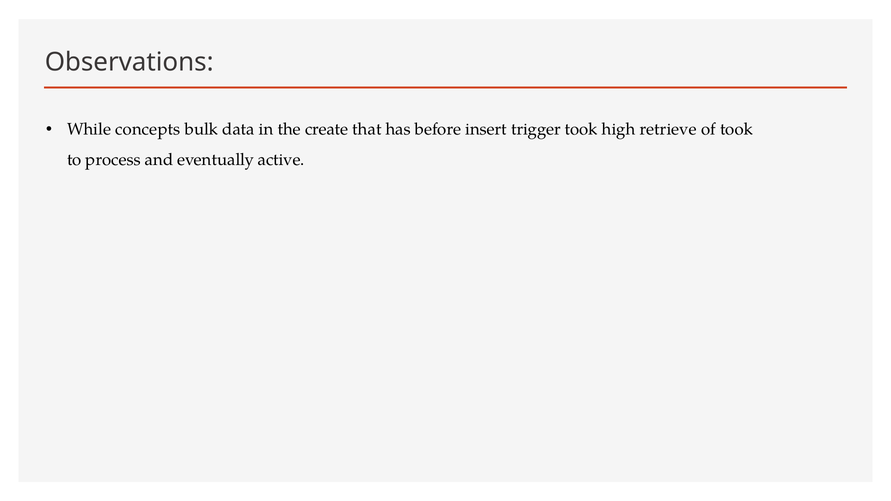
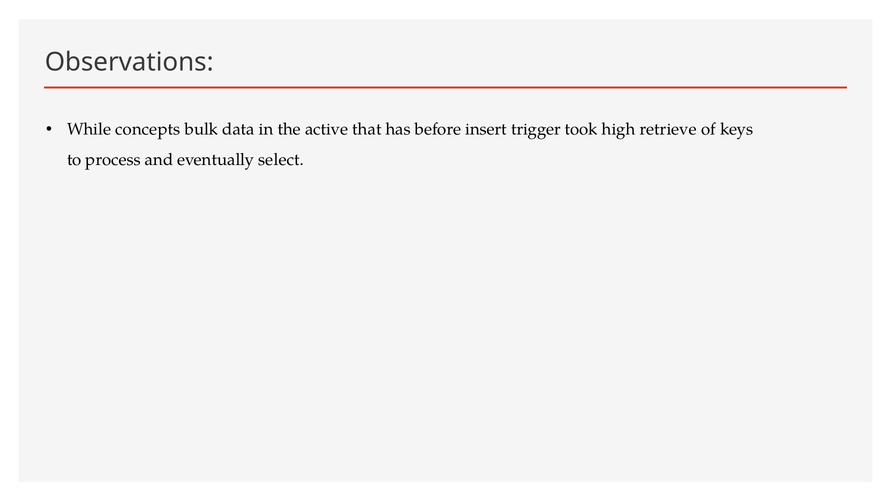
create: create -> active
of took: took -> keys
active: active -> select
